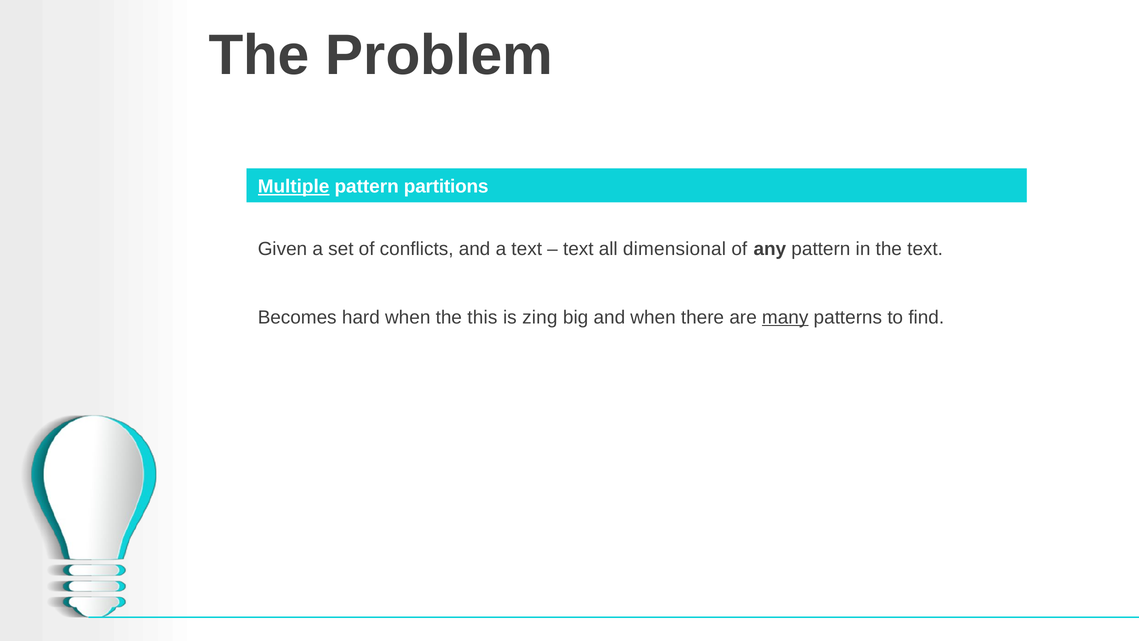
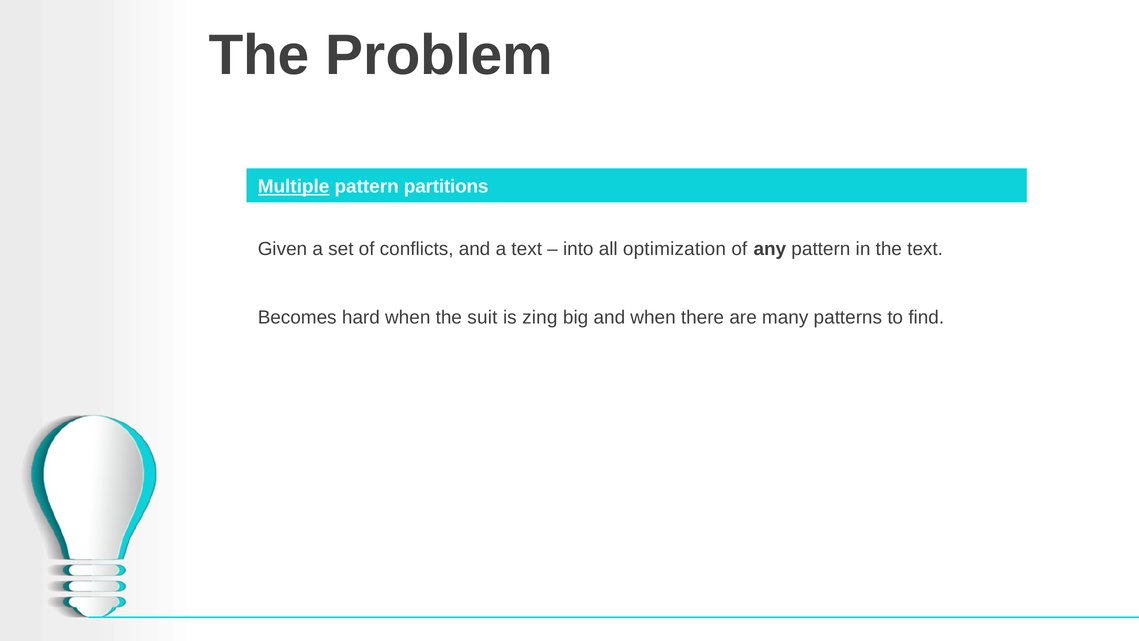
text at (578, 249): text -> into
dimensional: dimensional -> optimization
this: this -> suit
many underline: present -> none
